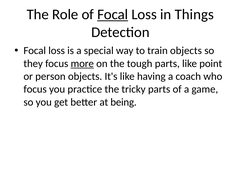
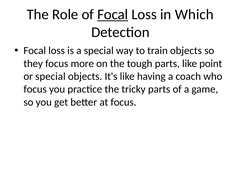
Things: Things -> Which
more underline: present -> none
or person: person -> special
at being: being -> focus
